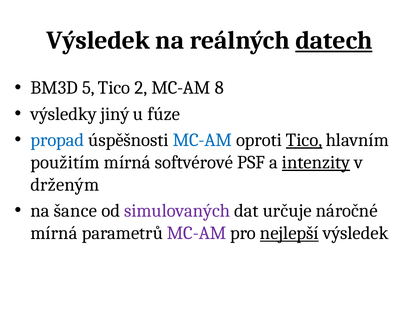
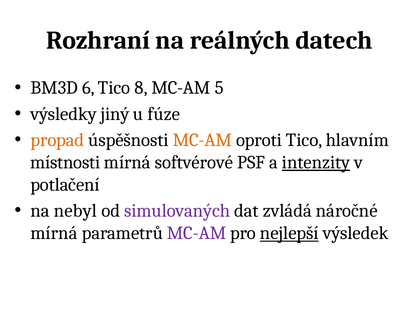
Výsledek at (98, 41): Výsledek -> Rozhraní
datech underline: present -> none
5: 5 -> 6
2: 2 -> 8
8: 8 -> 5
propad colour: blue -> orange
MC-AM at (202, 140) colour: blue -> orange
Tico at (304, 140) underline: present -> none
použitím: použitím -> místnosti
drženým: drženým -> potlačení
šance: šance -> nebyl
určuje: určuje -> zvládá
